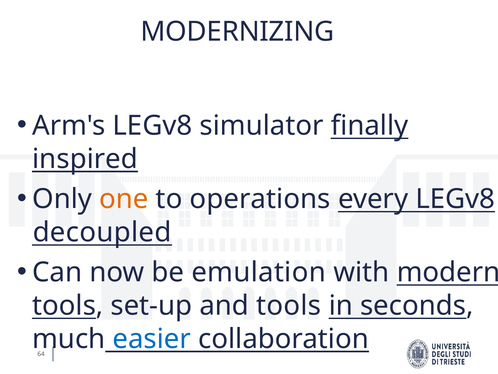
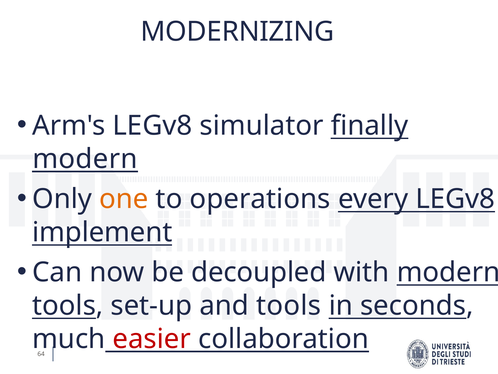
inspired at (85, 159): inspired -> modern
decoupled: decoupled -> implement
emulation: emulation -> decoupled
easier colour: blue -> red
